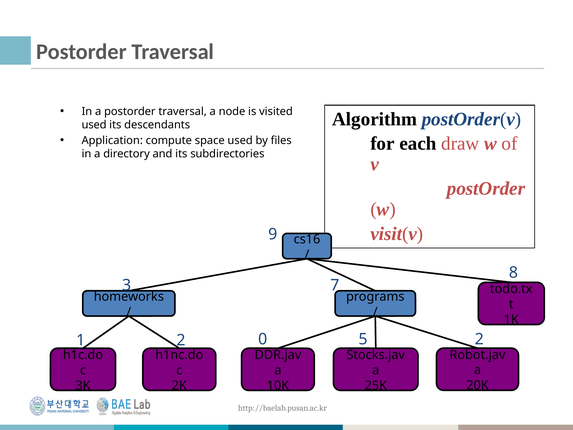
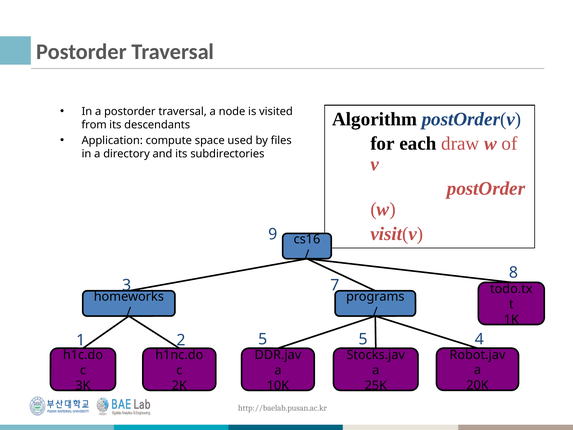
used at (94, 125): used -> from
2 0: 0 -> 5
5 2: 2 -> 4
